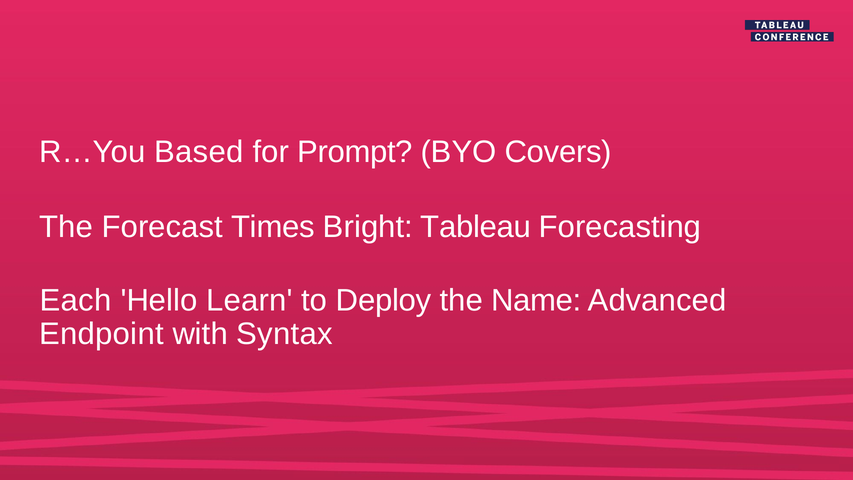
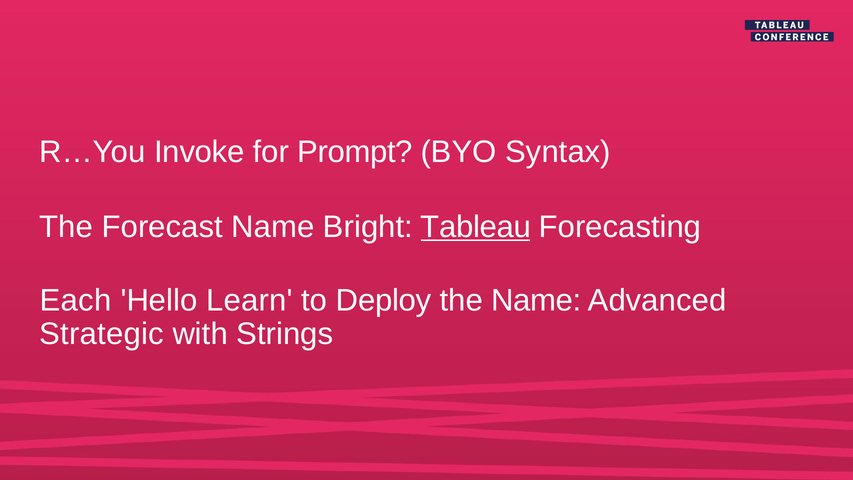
Based: Based -> Invoke
Covers: Covers -> Syntax
Forecast Times: Times -> Name
Tableau underline: none -> present
Endpoint: Endpoint -> Strategic
Syntax: Syntax -> Strings
